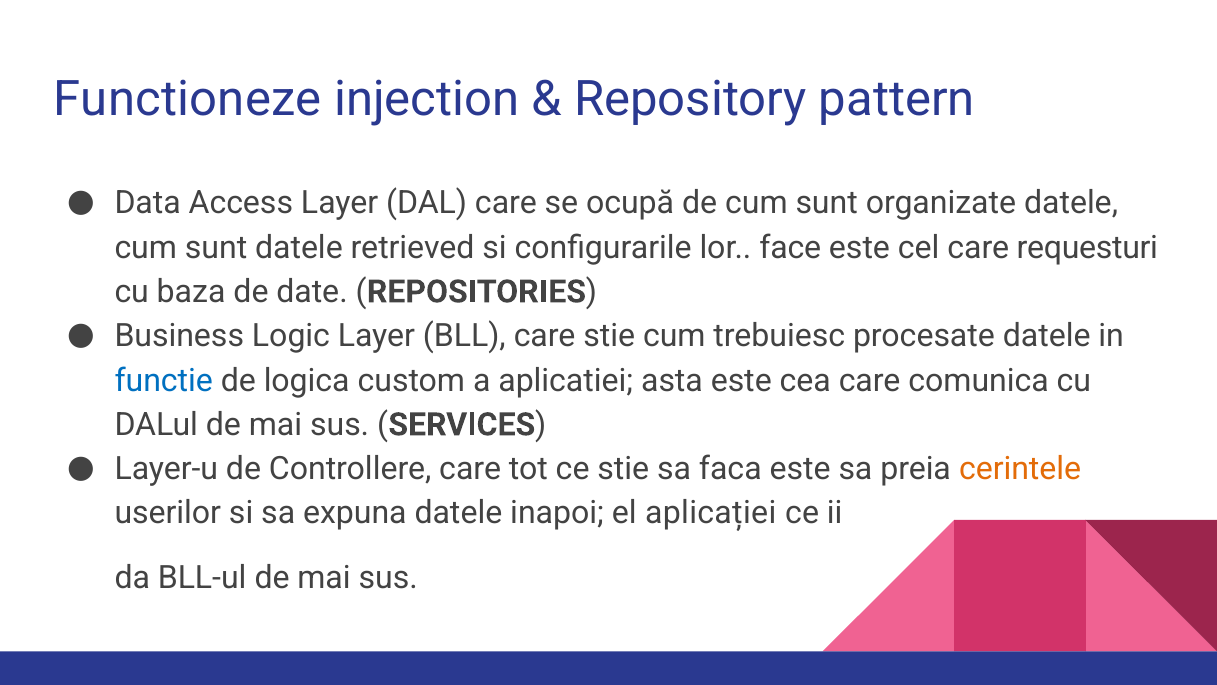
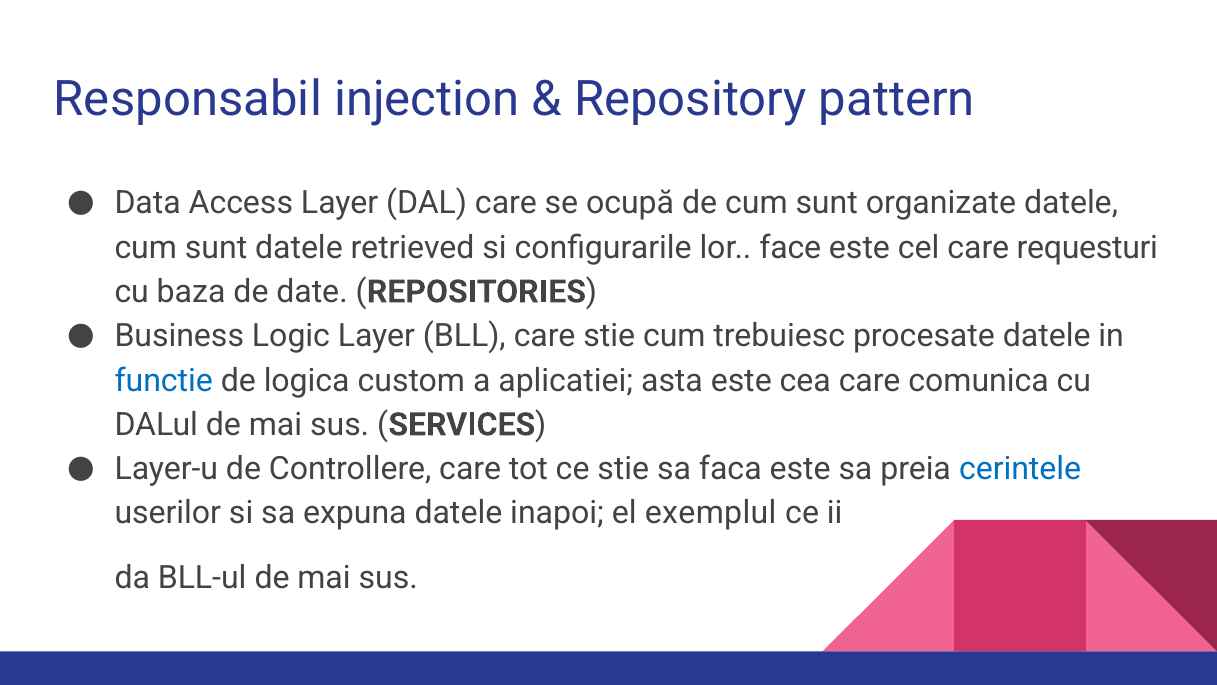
Functioneze: Functioneze -> Responsabil
cerintele colour: orange -> blue
aplicației: aplicației -> exemplul
